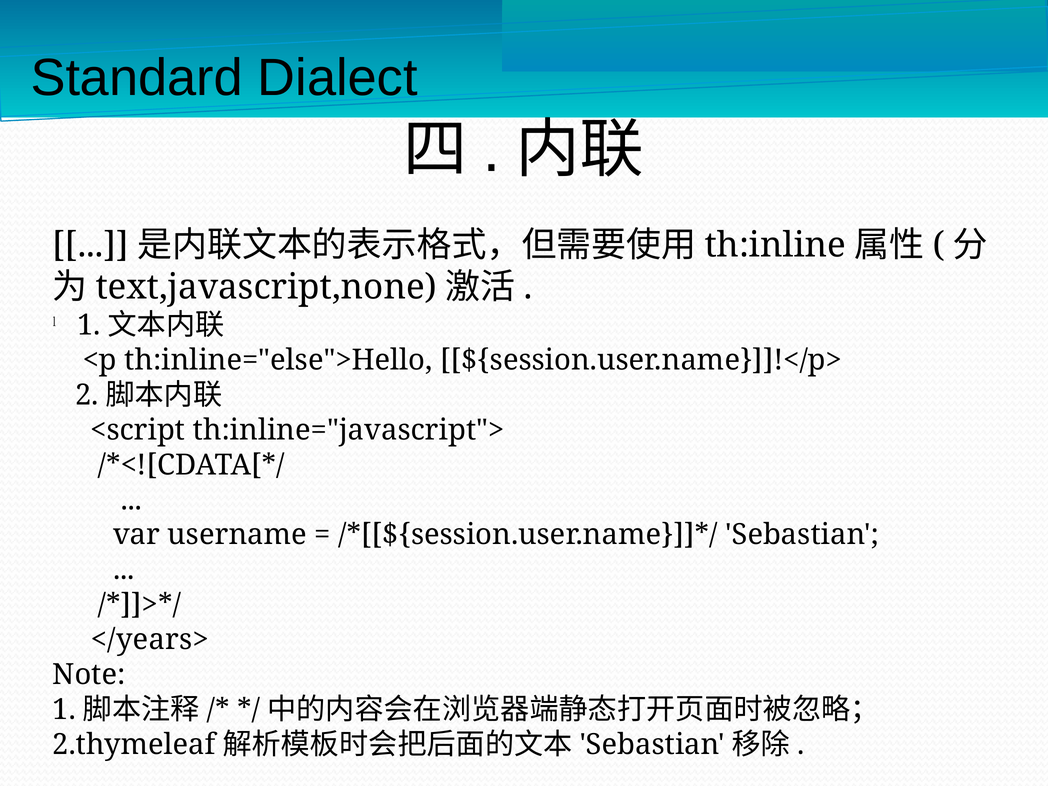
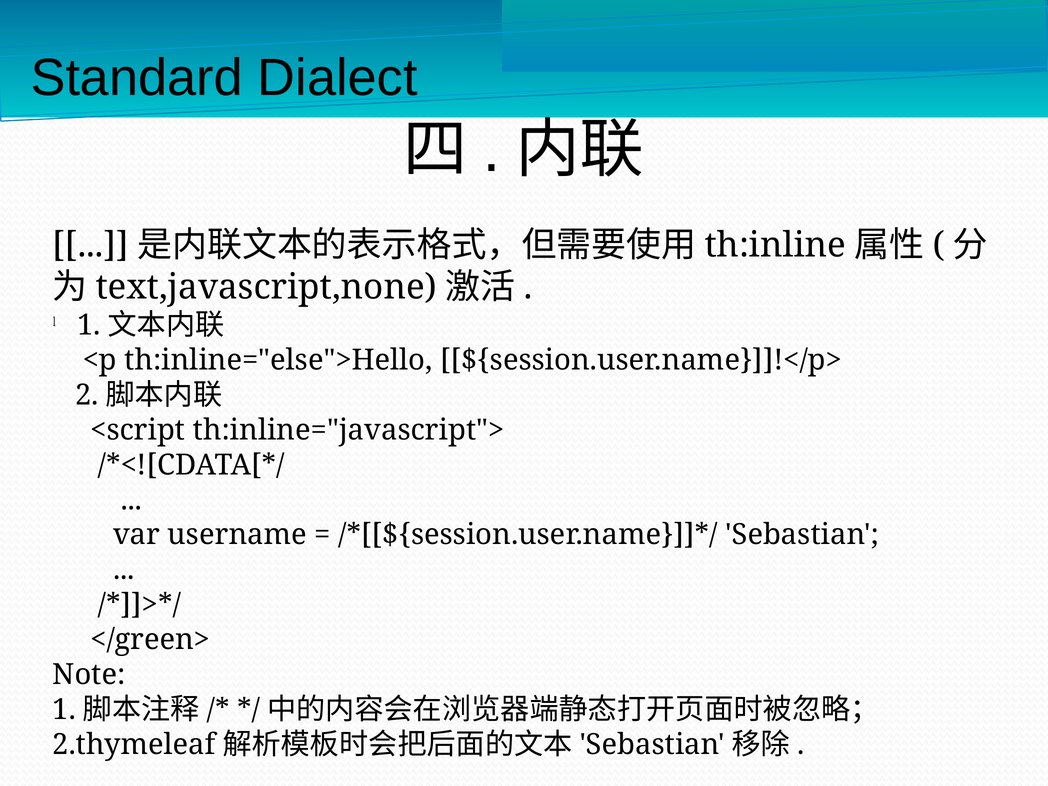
</years>: </years> -> </green>
